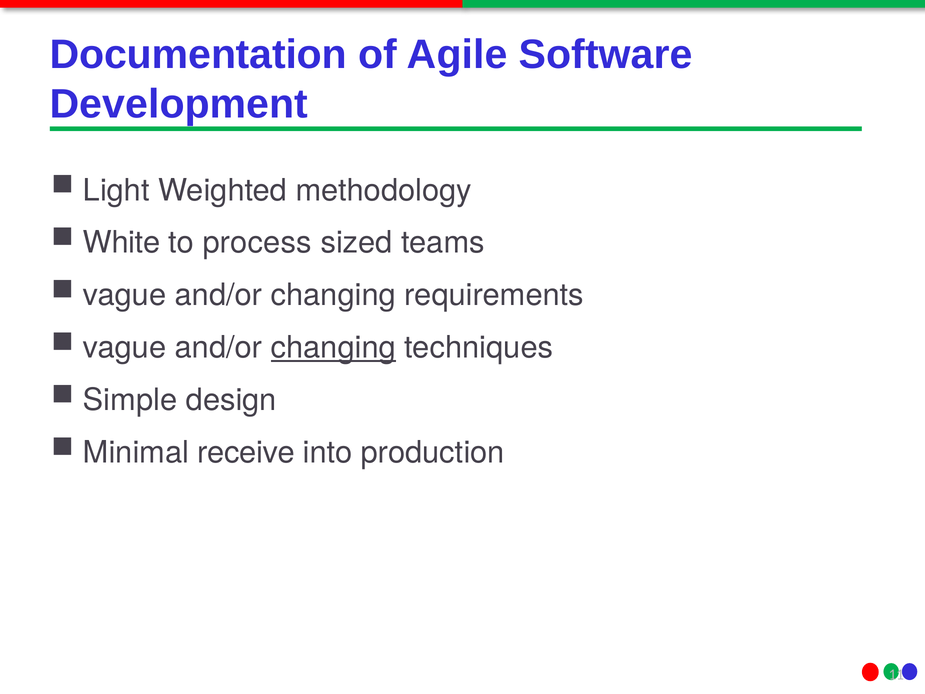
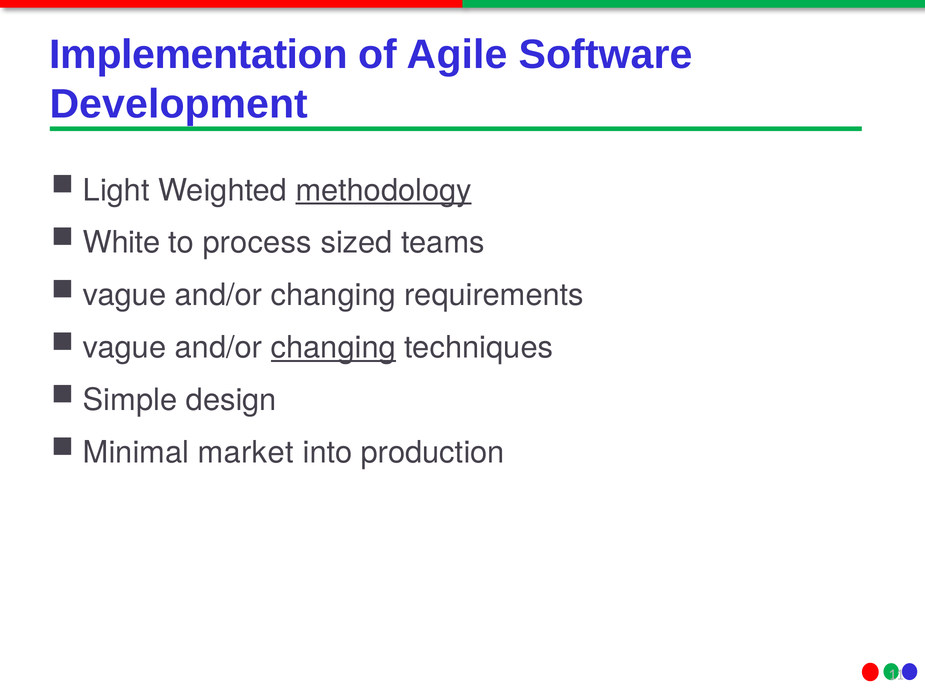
Documentation: Documentation -> Implementation
methodology underline: none -> present
receive: receive -> market
